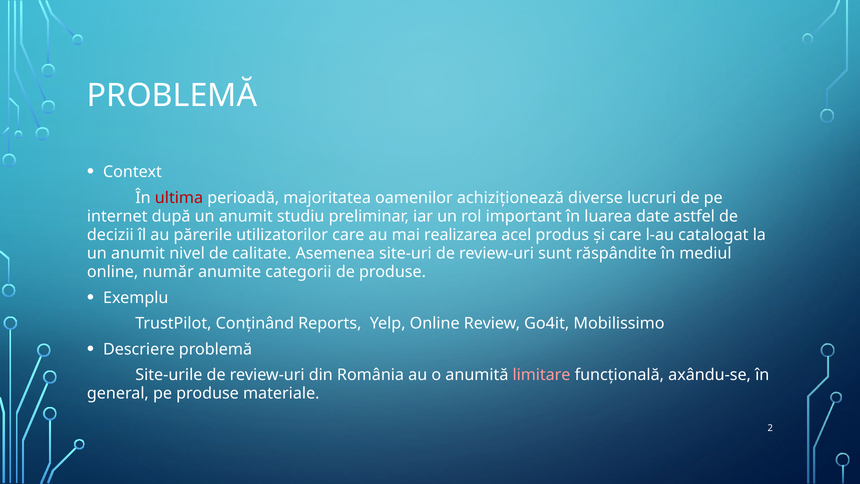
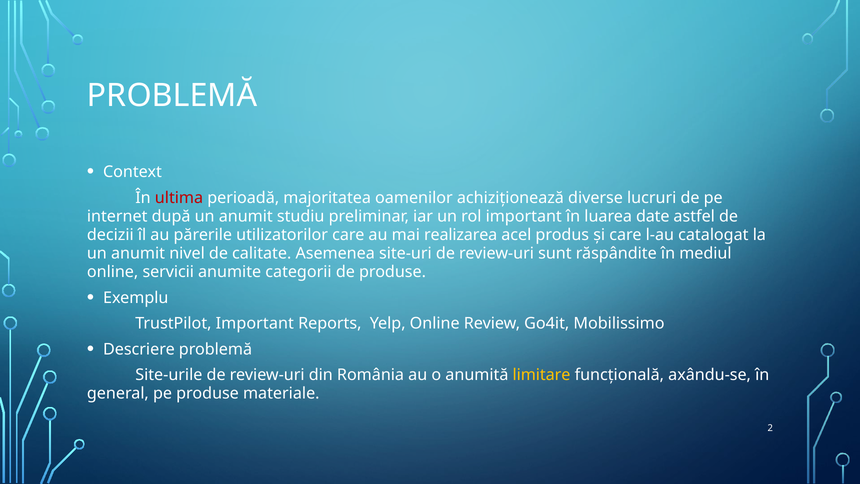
număr: număr -> servicii
TrustPilot Conținând: Conținând -> Important
limitare colour: pink -> yellow
